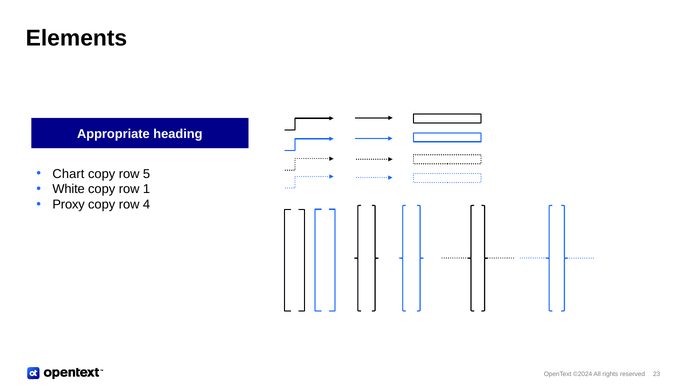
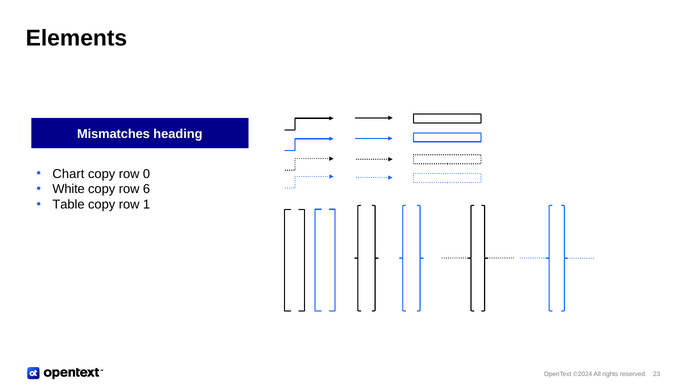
Appropriate: Appropriate -> Mismatches
5: 5 -> 0
1: 1 -> 6
Proxy: Proxy -> Table
4: 4 -> 1
